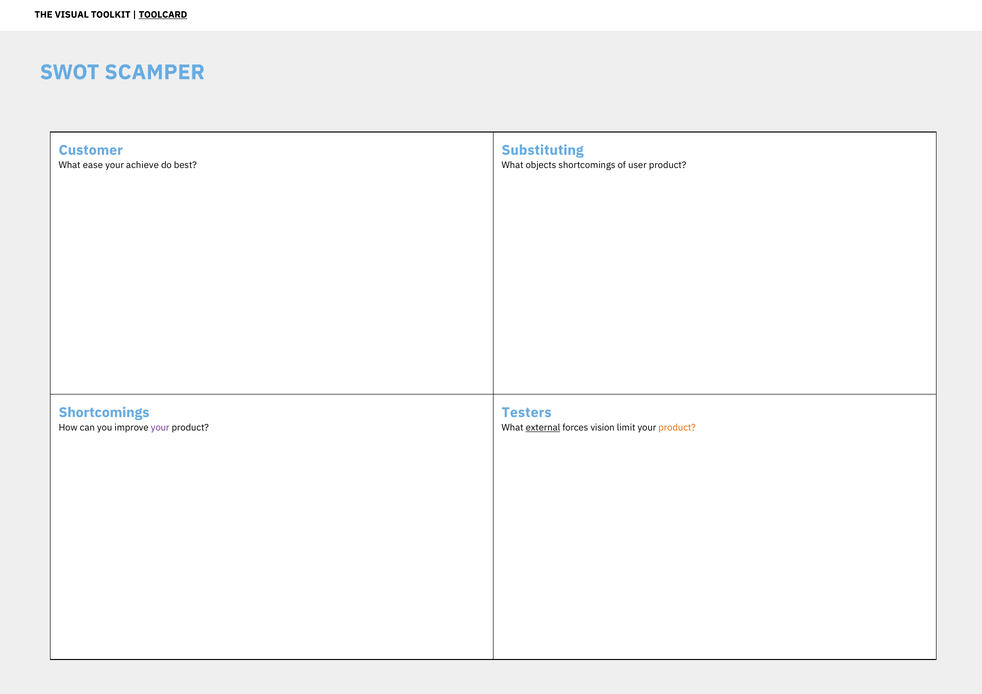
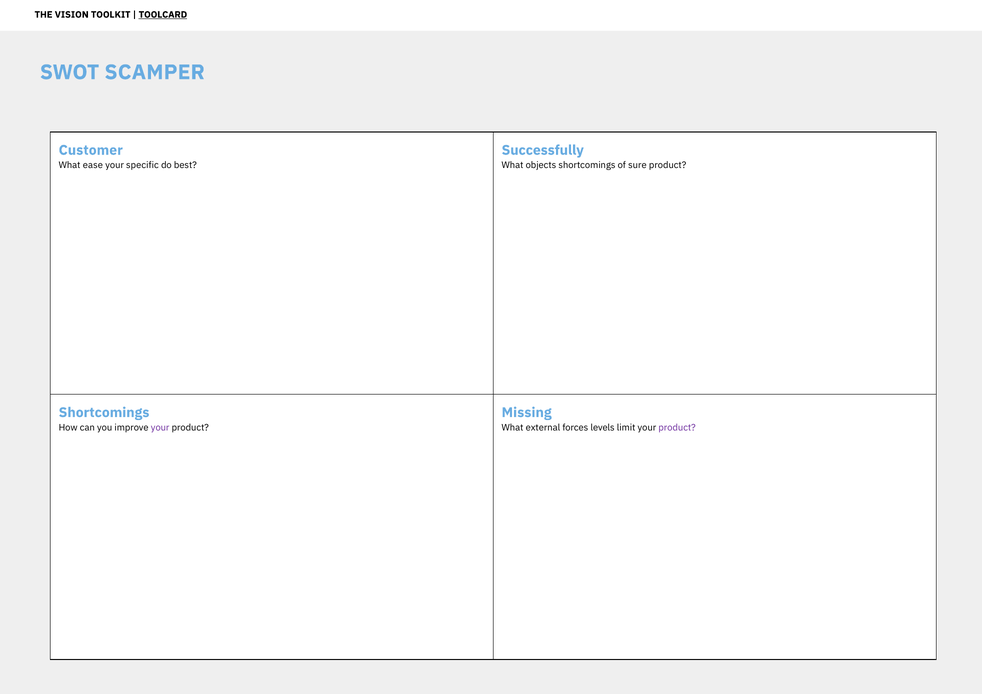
VISUAL: VISUAL -> VISION
Substituting: Substituting -> Successfully
achieve: achieve -> specific
user: user -> sure
Testers: Testers -> Missing
external underline: present -> none
vision: vision -> levels
product at (677, 428) colour: orange -> purple
